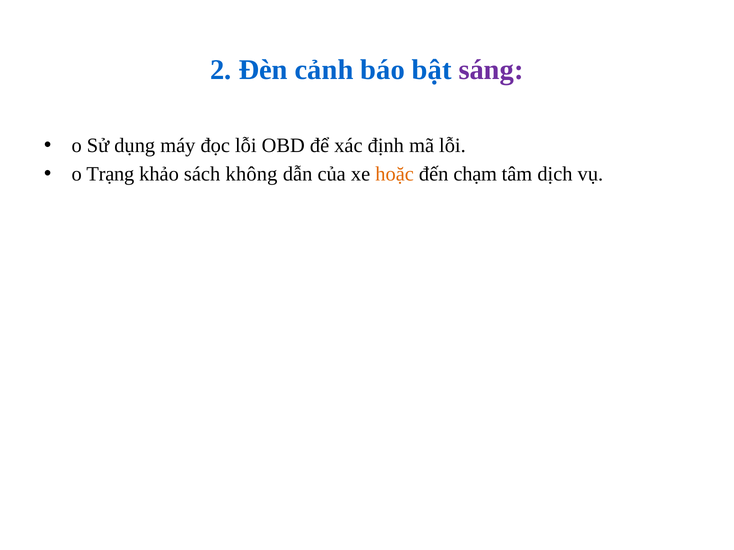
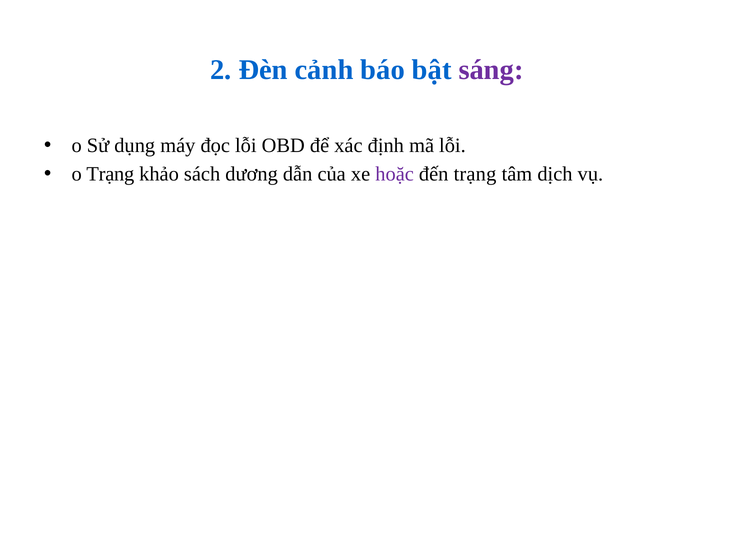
không: không -> dương
hoặc colour: orange -> purple
đến chạm: chạm -> trạng
